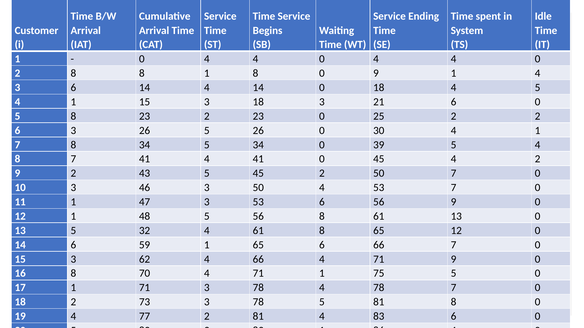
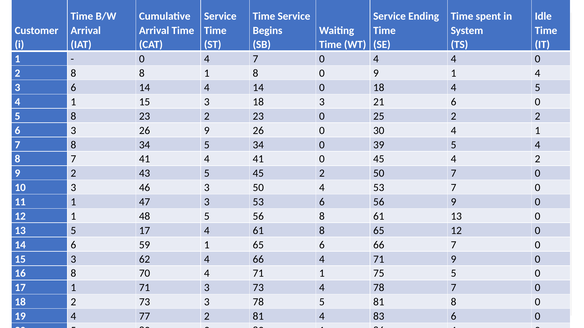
4 at (255, 59): 4 -> 7
26 5: 5 -> 9
5 32: 32 -> 17
71 3 78: 78 -> 73
